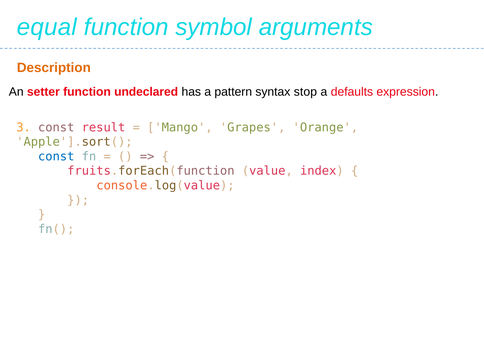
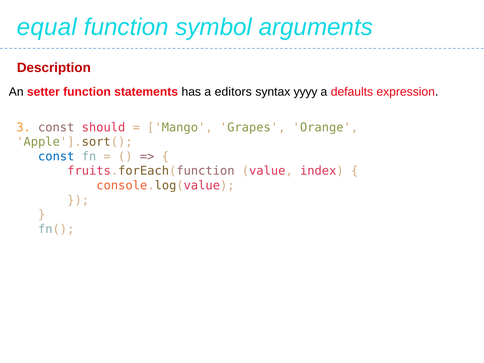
Description colour: orange -> red
undeclared: undeclared -> statements
pattern: pattern -> editors
stop: stop -> yyyy
result: result -> should
